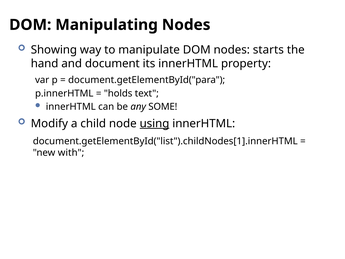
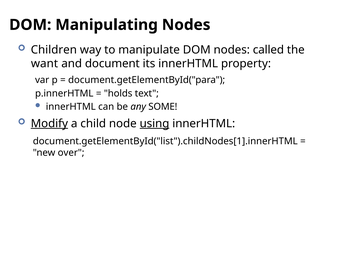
Showing: Showing -> Children
starts: starts -> called
hand: hand -> want
Modify underline: none -> present
with: with -> over
